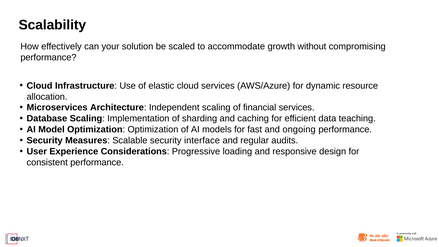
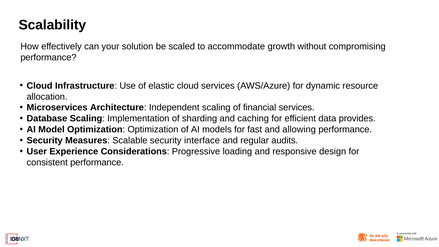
teaching: teaching -> provides
ongoing: ongoing -> allowing
